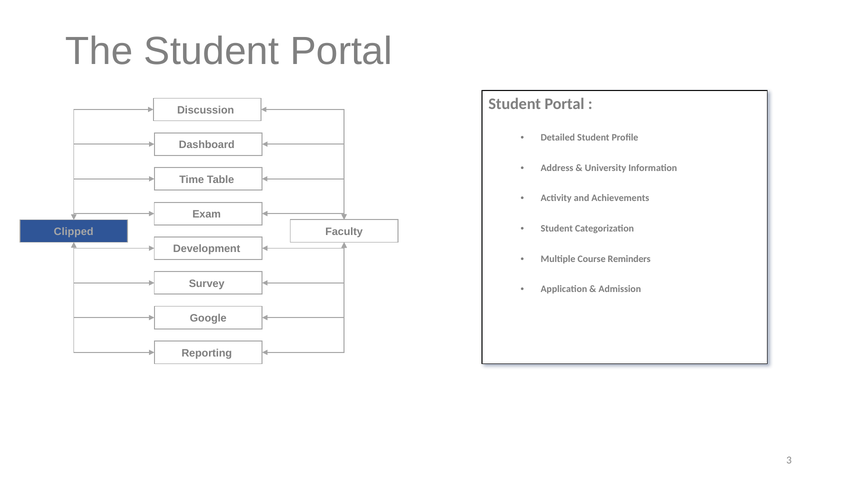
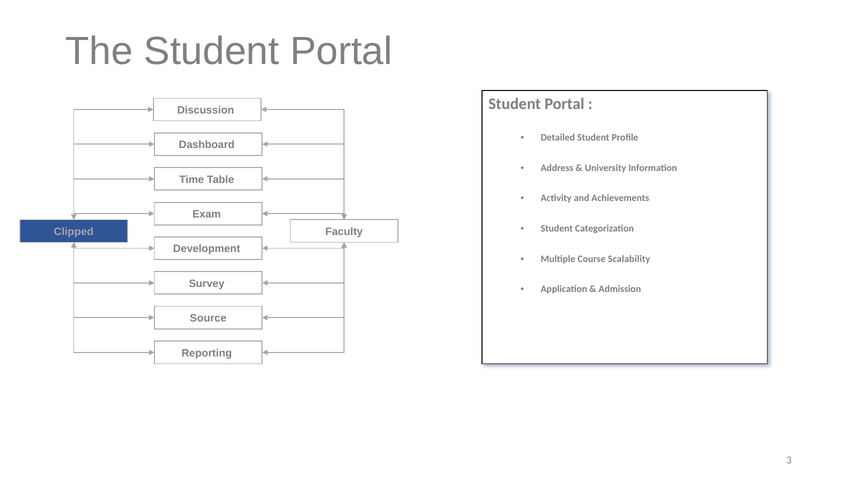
Reminders: Reminders -> Scalability
Google: Google -> Source
